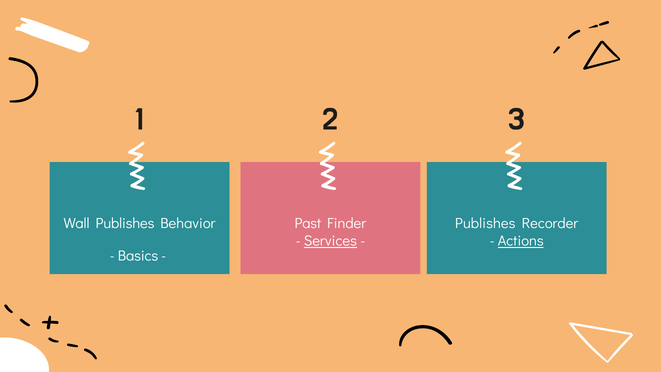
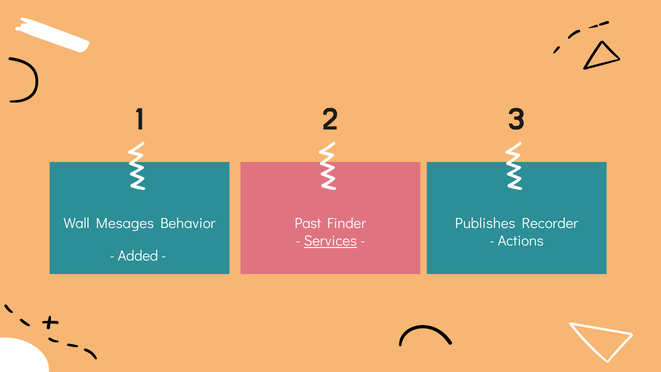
Wall Publishes: Publishes -> Mesages
Actions underline: present -> none
Basics: Basics -> Added
